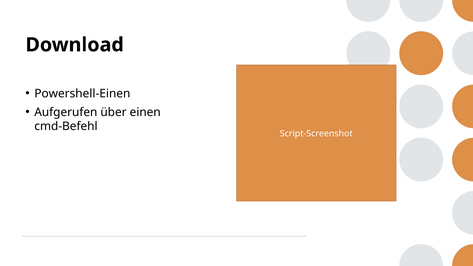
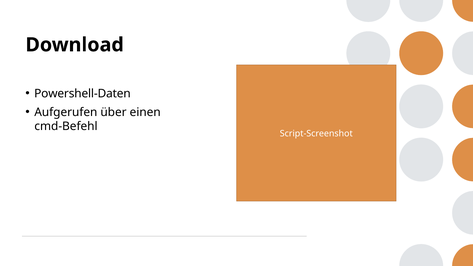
Powershell-Einen: Powershell-Einen -> Powershell-Daten
